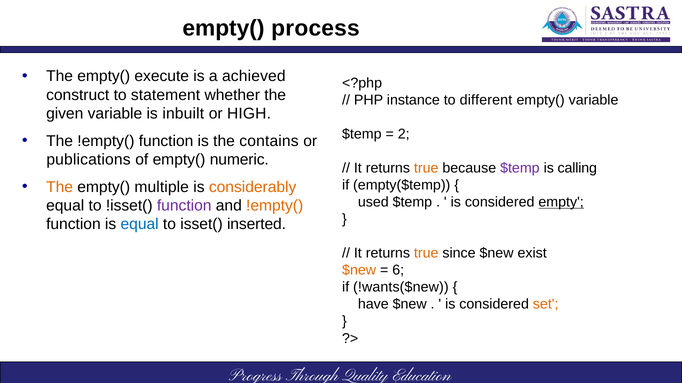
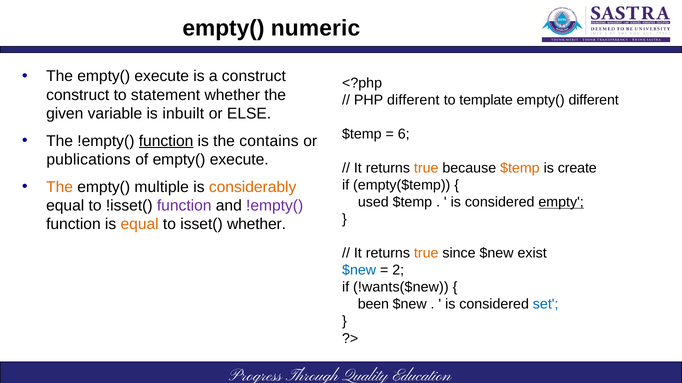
process: process -> numeric
a achieved: achieved -> construct
PHP instance: instance -> different
different: different -> template
empty( variable: variable -> different
HIGH: HIGH -> ELSE
2: 2 -> 6
function at (166, 141) underline: none -> present
of empty( numeric: numeric -> execute
$temp at (520, 168) colour: purple -> orange
calling: calling -> create
!empty( at (275, 206) colour: orange -> purple
equal at (140, 225) colour: blue -> orange
isset( inserted: inserted -> whether
$new at (359, 271) colour: orange -> blue
6: 6 -> 2
have: have -> been
set colour: orange -> blue
